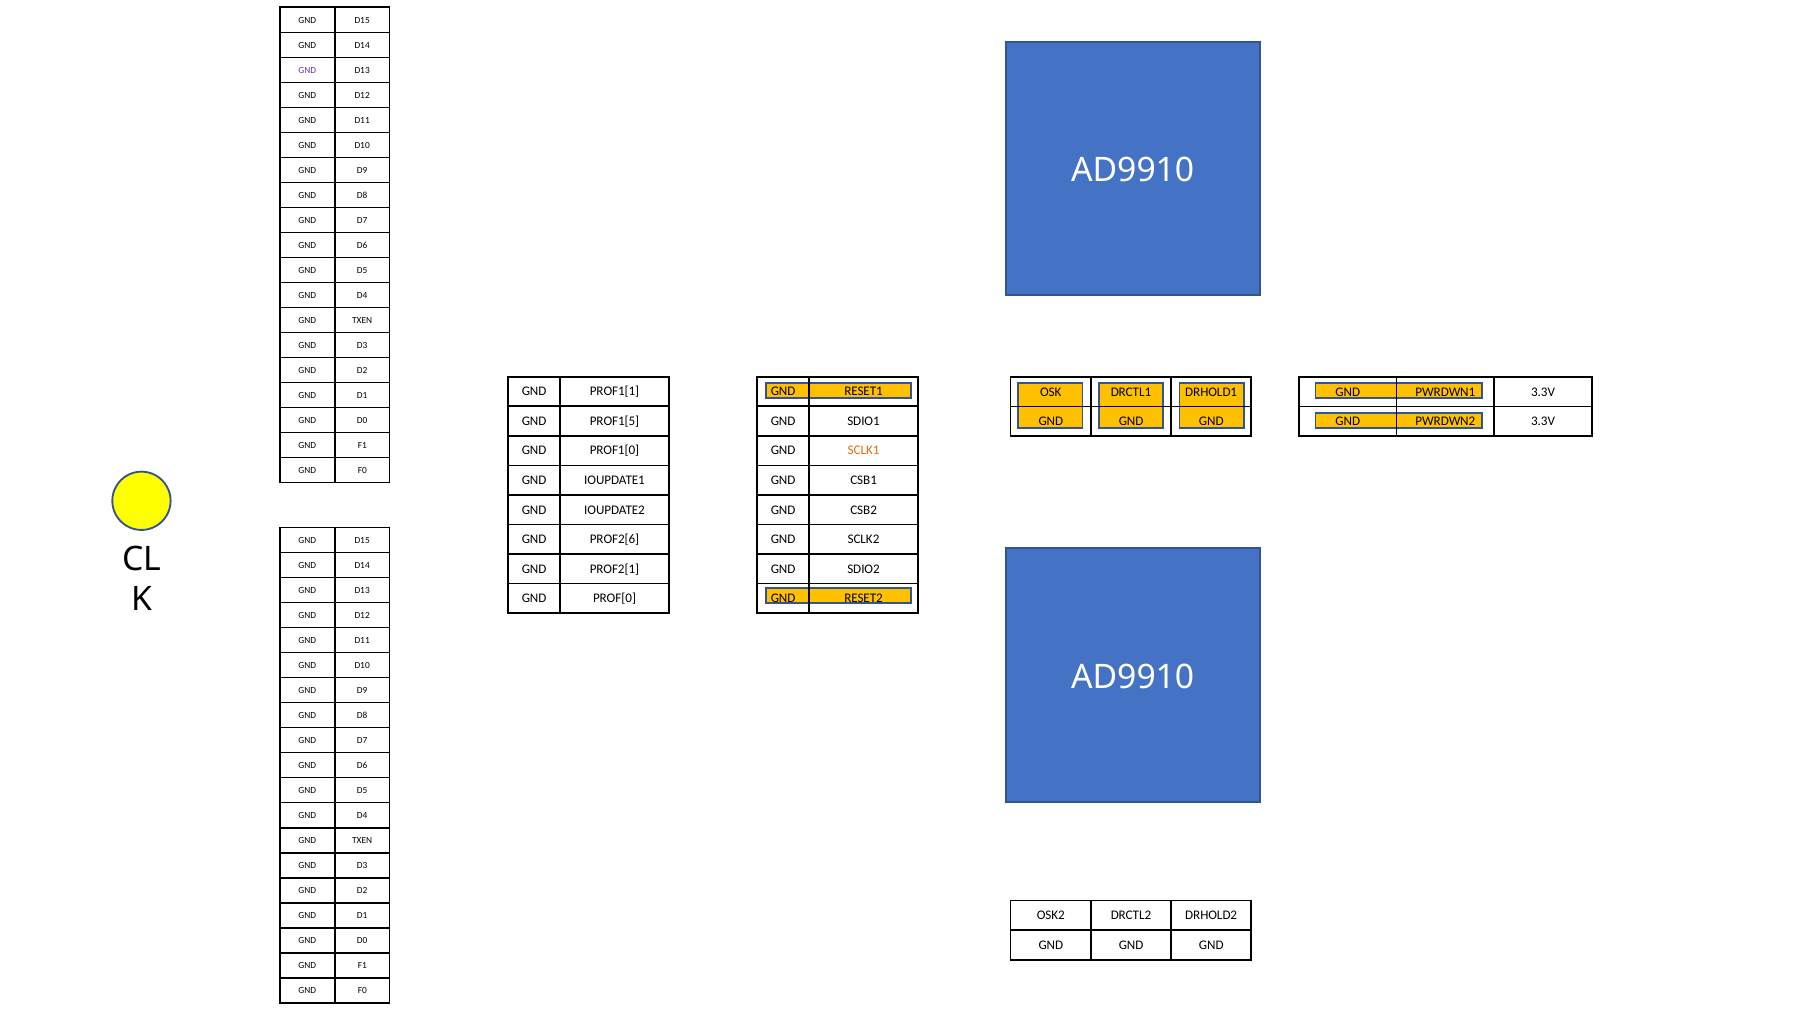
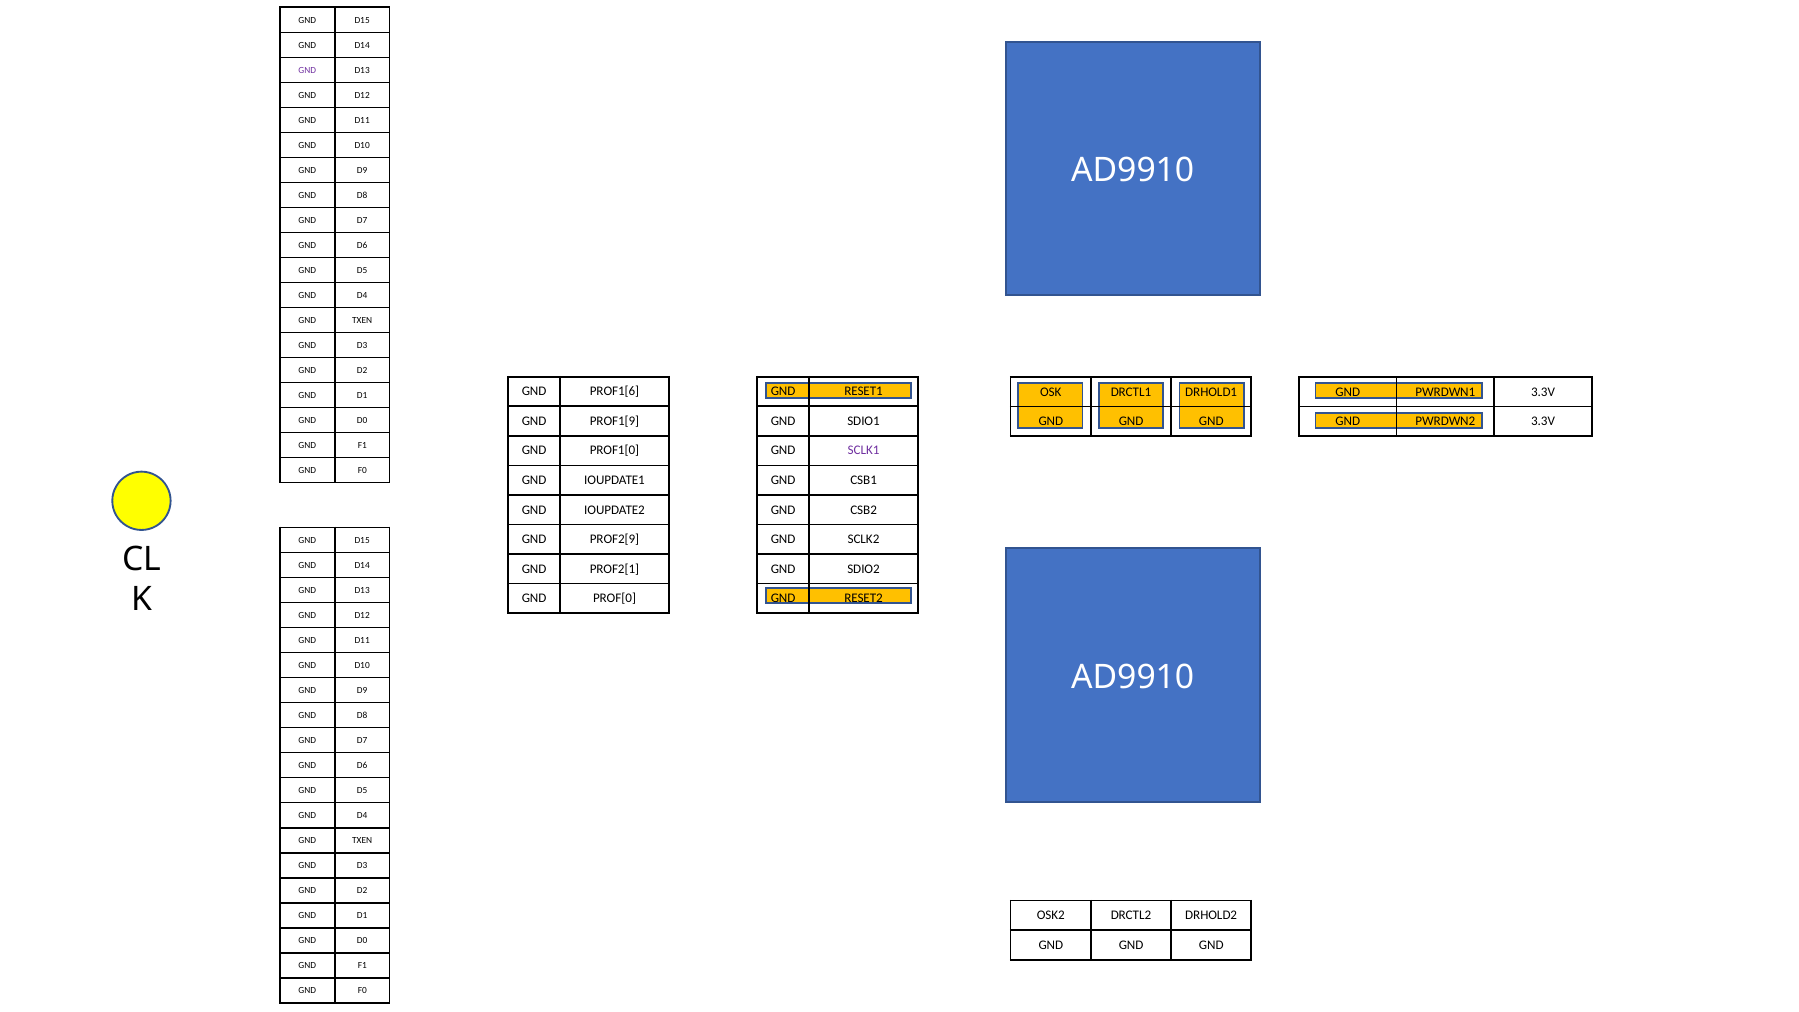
PROF1[1: PROF1[1 -> PROF1[6
PROF1[5: PROF1[5 -> PROF1[9
SCLK1 colour: orange -> purple
PROF2[6: PROF2[6 -> PROF2[9
